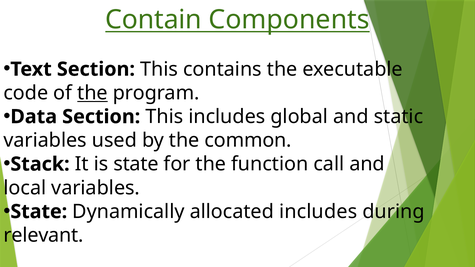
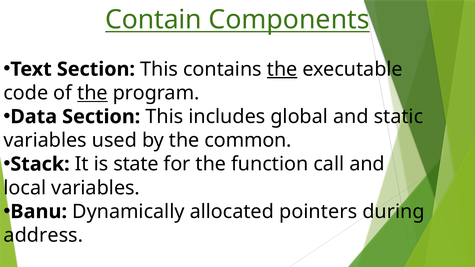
the at (282, 69) underline: none -> present
State at (39, 212): State -> Banu
allocated includes: includes -> pointers
relevant: relevant -> address
